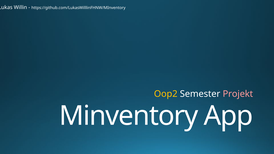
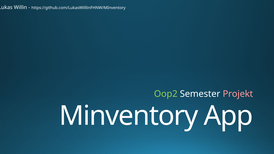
Oop2 colour: yellow -> light green
